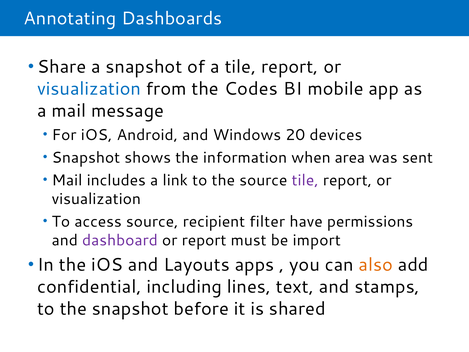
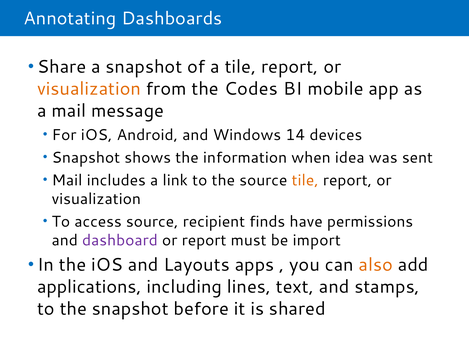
visualization at (89, 89) colour: blue -> orange
20: 20 -> 14
area: area -> idea
tile at (305, 180) colour: purple -> orange
filter: filter -> finds
confidential: confidential -> applications
